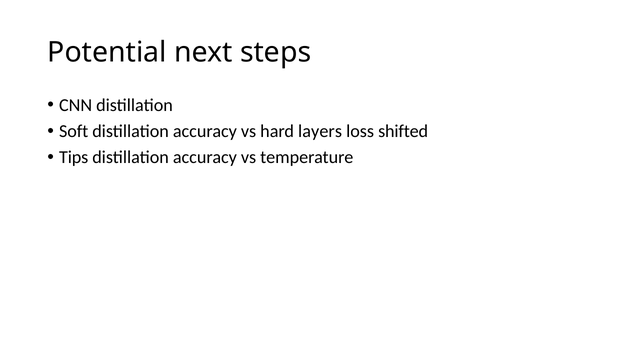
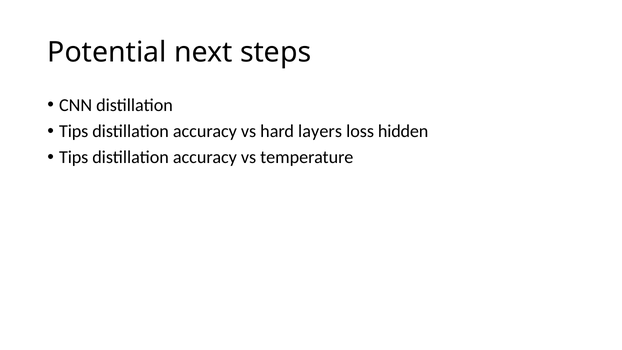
Soft at (74, 131): Soft -> Tips
shifted: shifted -> hidden
